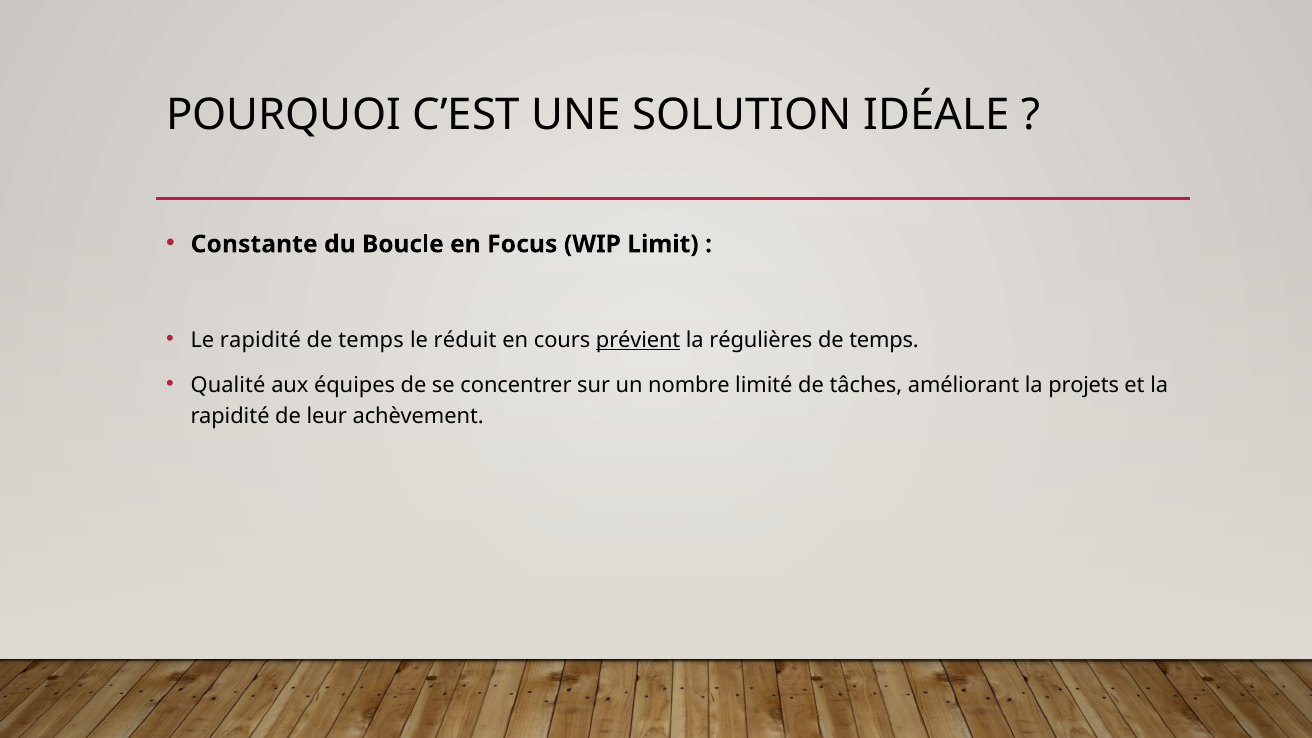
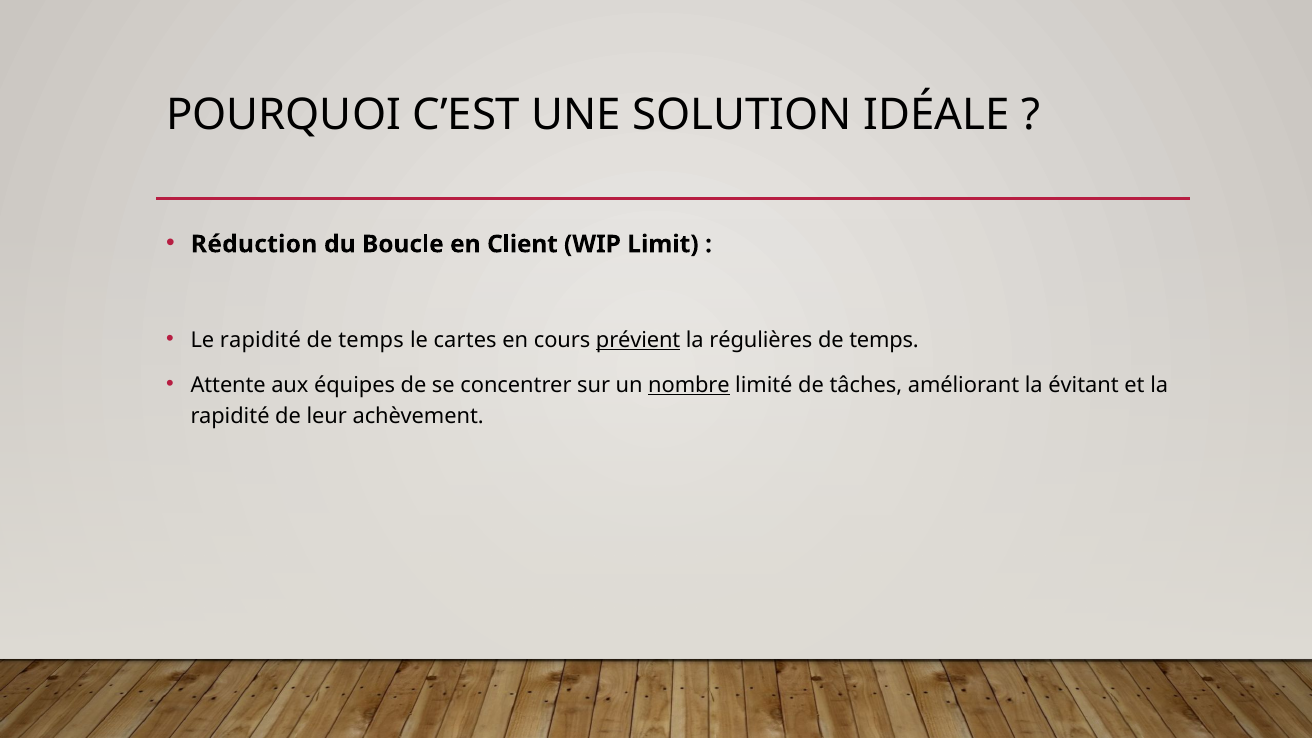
Constante: Constante -> Réduction
Focus: Focus -> Client
réduit: réduit -> cartes
Qualité: Qualité -> Attente
nombre underline: none -> present
projets: projets -> évitant
